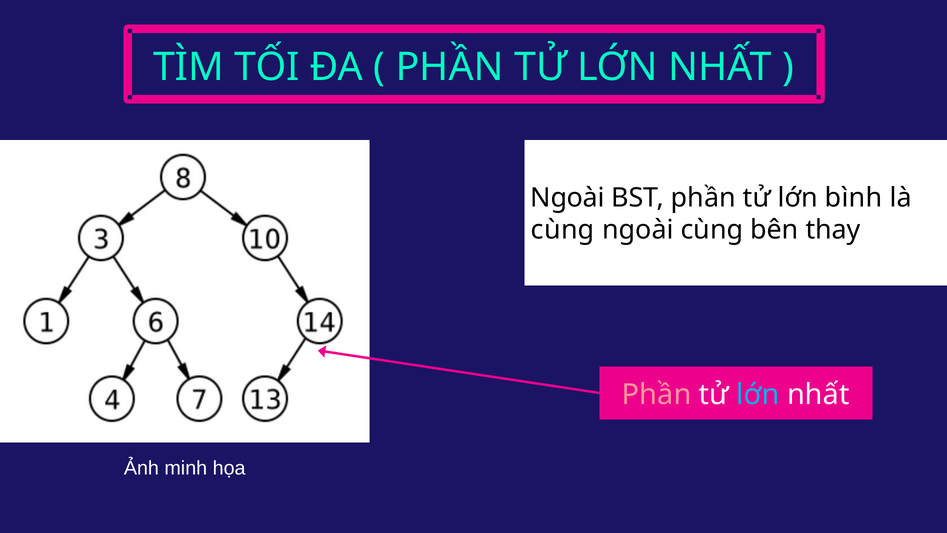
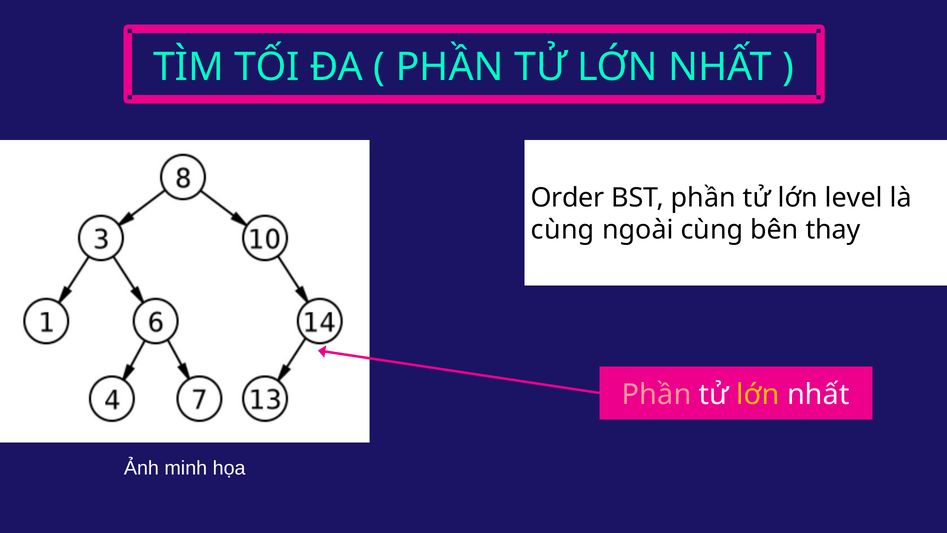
Ngoài at (568, 198): Ngoài -> Order
bình: bình -> level
lớn at (758, 395) colour: light blue -> yellow
